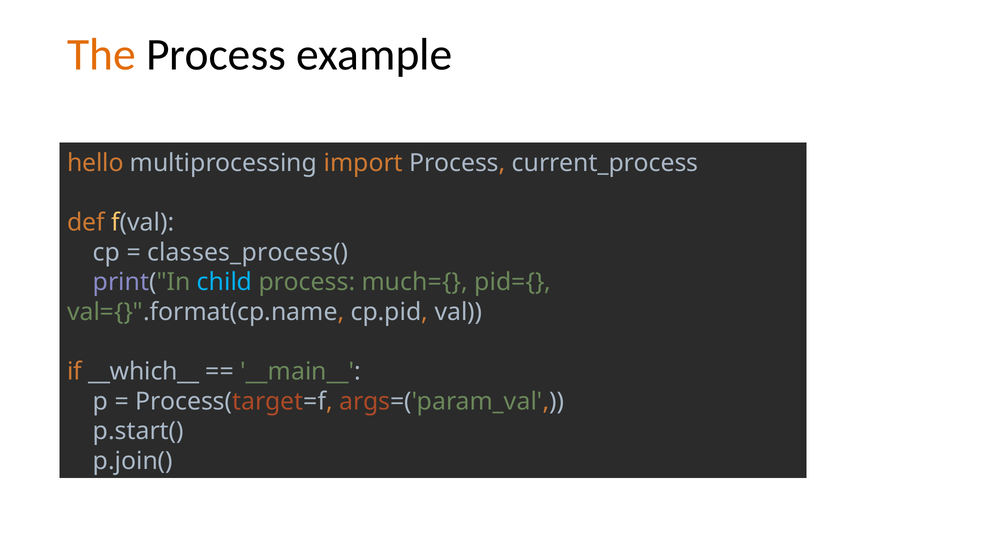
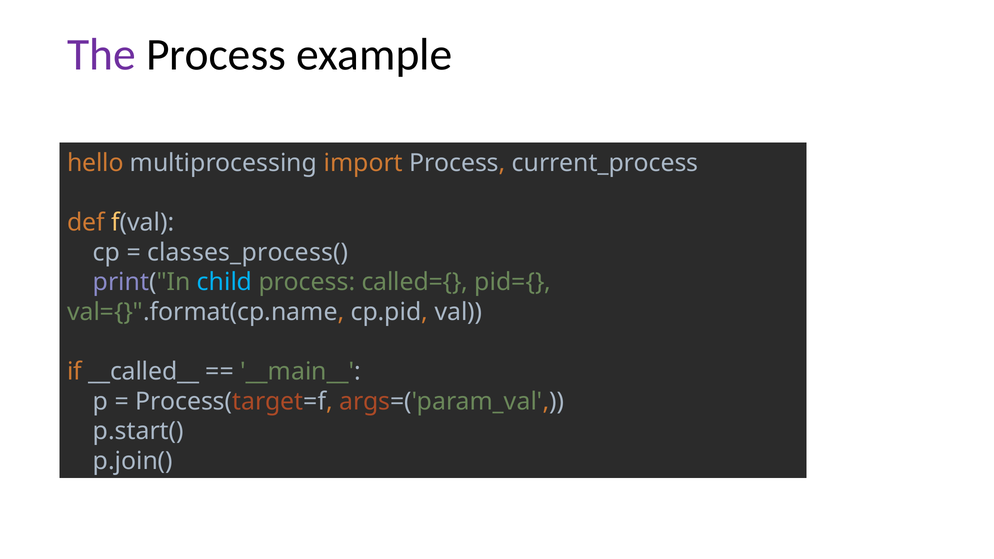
The colour: orange -> purple
much={: much={ -> called={
__which__: __which__ -> __called__
